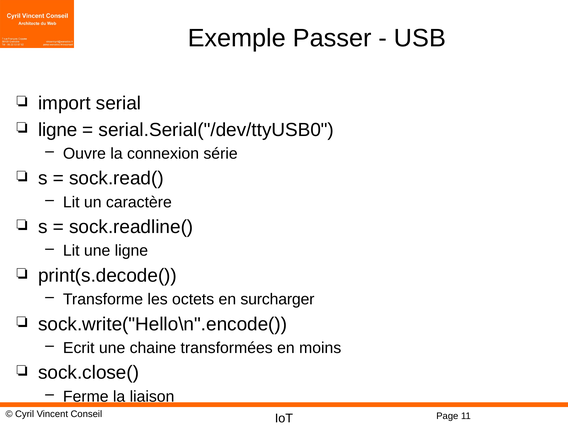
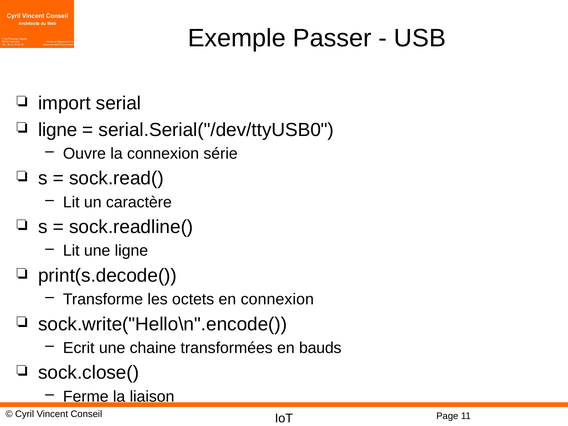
en surcharger: surcharger -> connexion
moins: moins -> bauds
